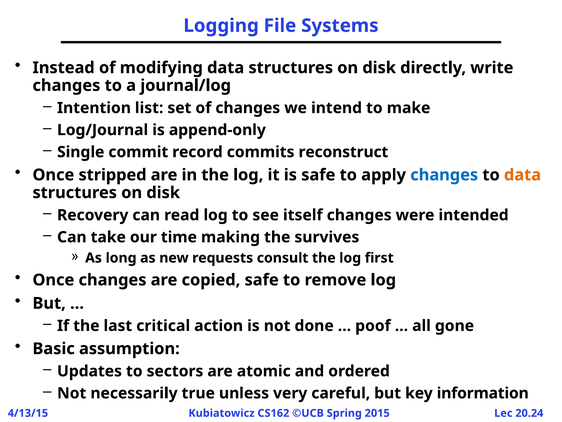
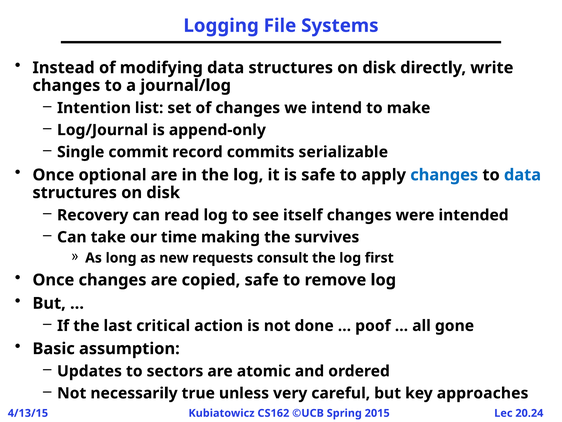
reconstruct: reconstruct -> serializable
stripped: stripped -> optional
data at (523, 175) colour: orange -> blue
information: information -> approaches
